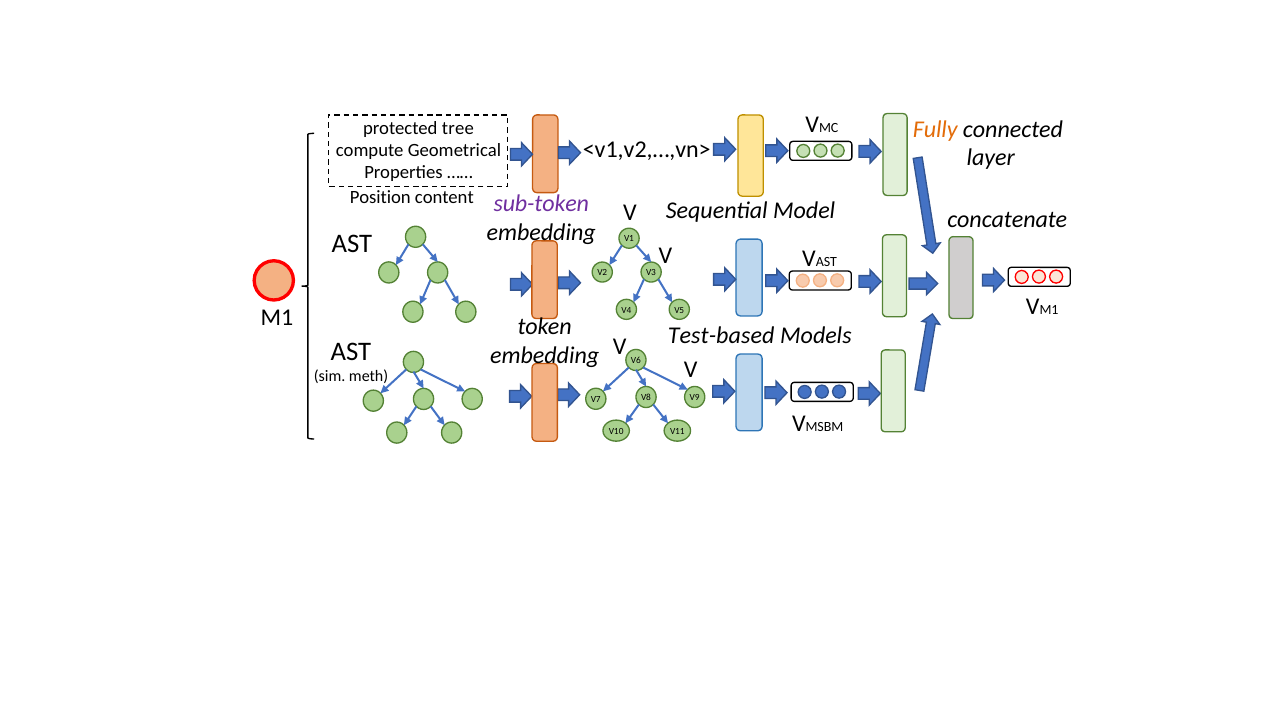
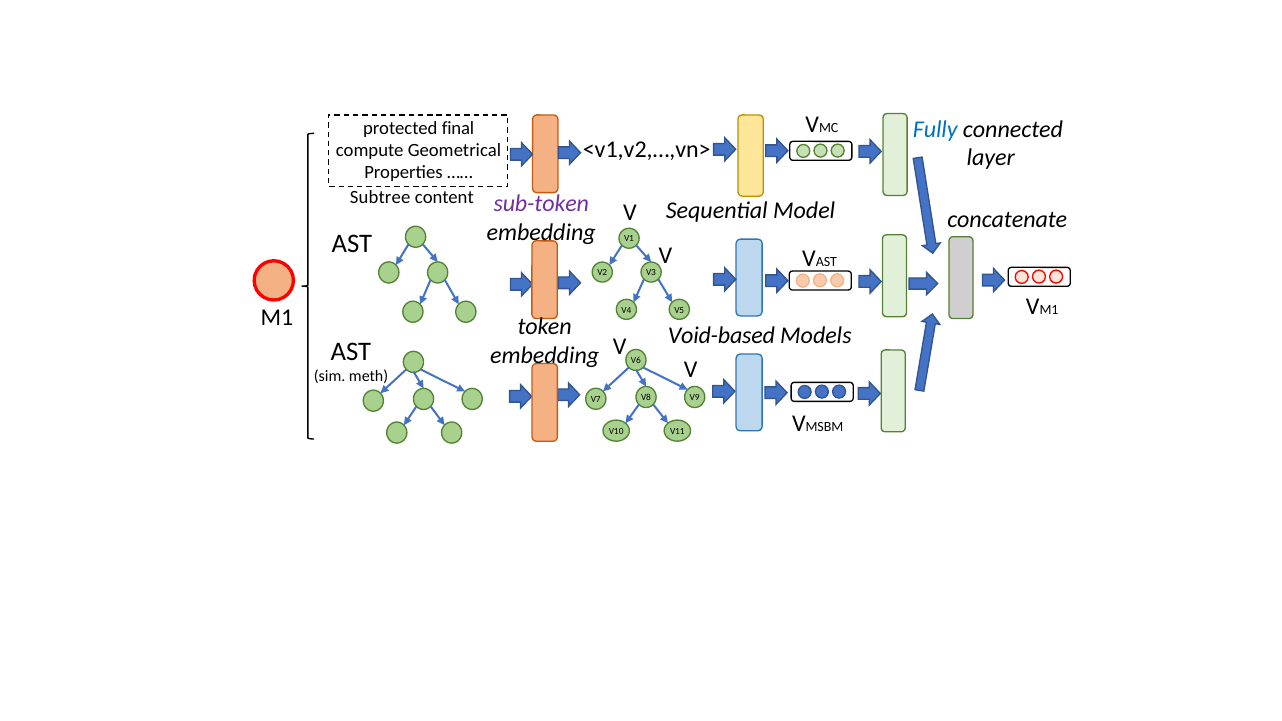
Fully colour: orange -> blue
tree: tree -> final
Position: Position -> Subtree
Test-based: Test-based -> Void-based
